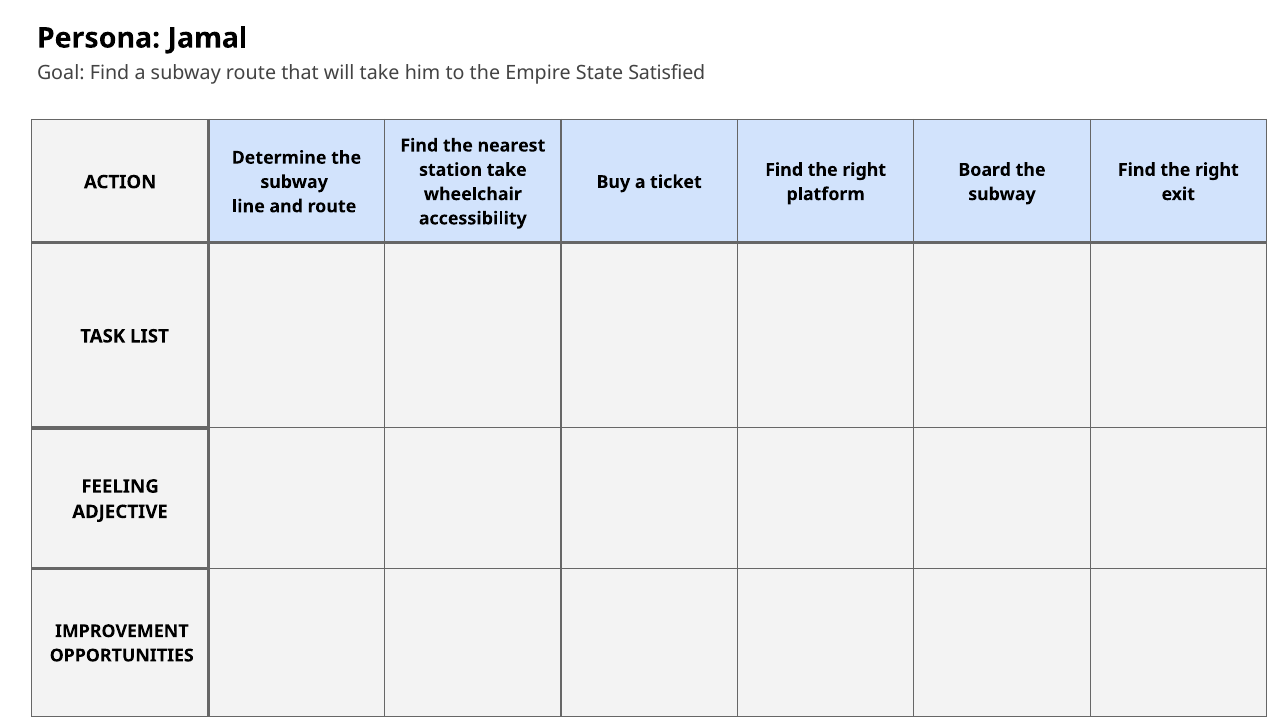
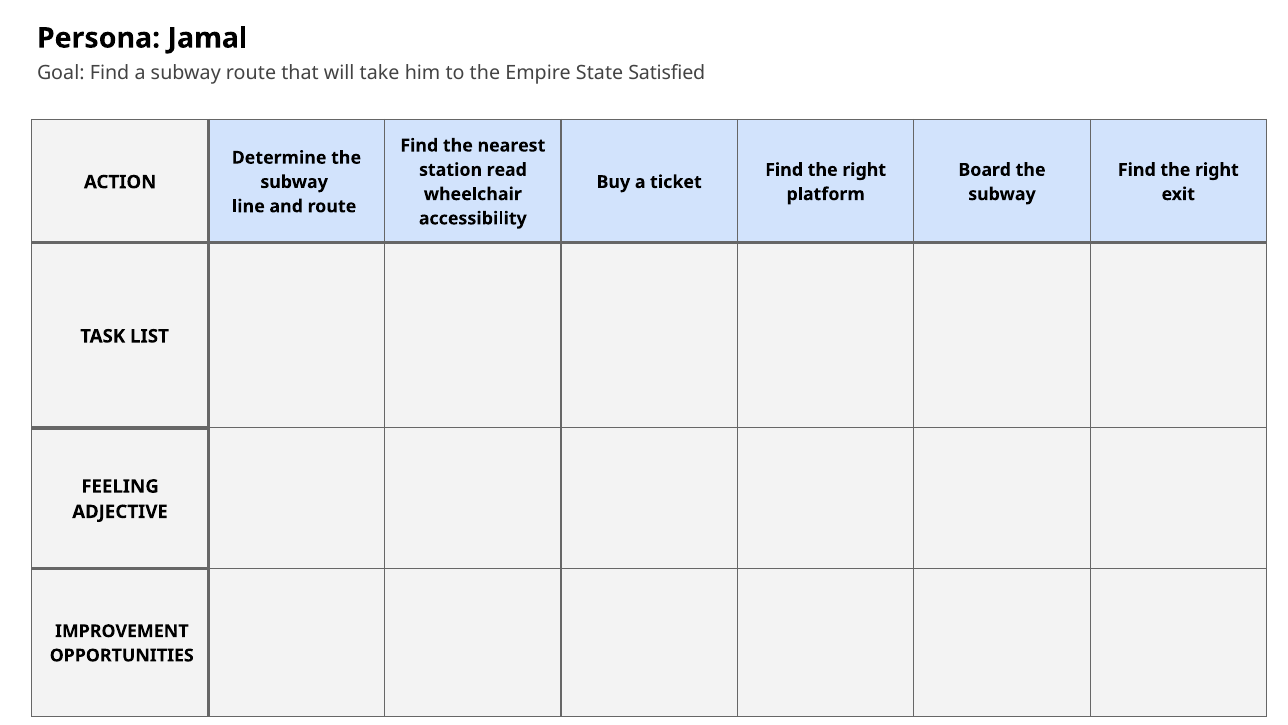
station take: take -> read
